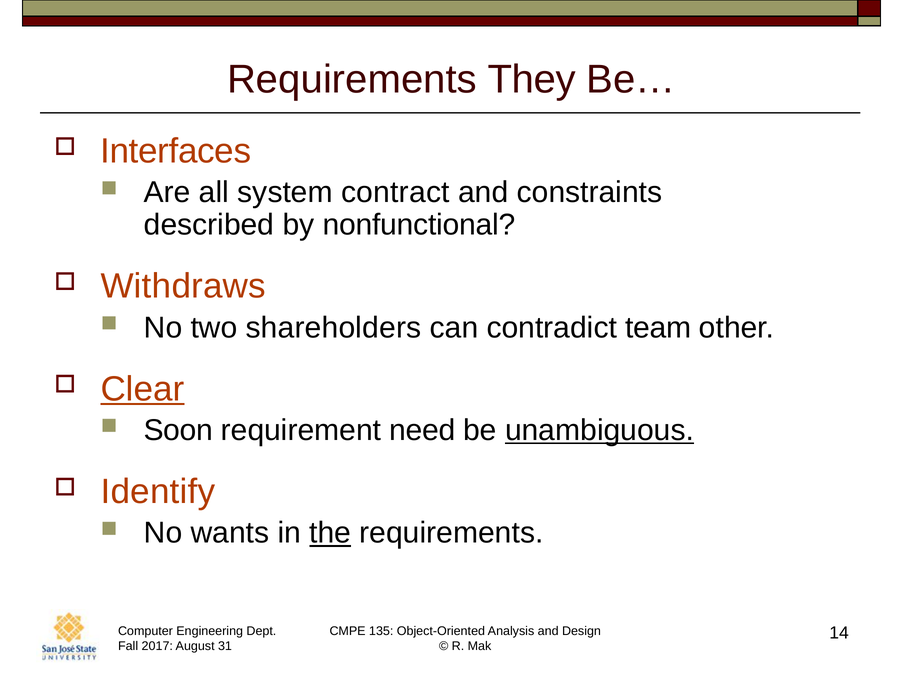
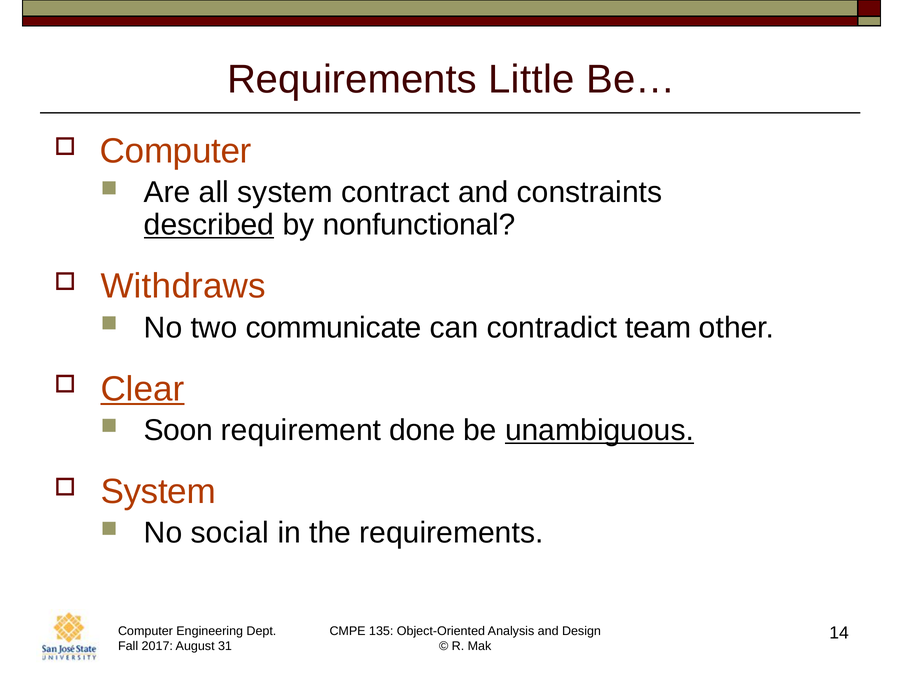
They: They -> Little
Interfaces at (176, 151): Interfaces -> Computer
described underline: none -> present
shareholders: shareholders -> communicate
need: need -> done
Identify at (158, 492): Identify -> System
wants: wants -> social
the underline: present -> none
